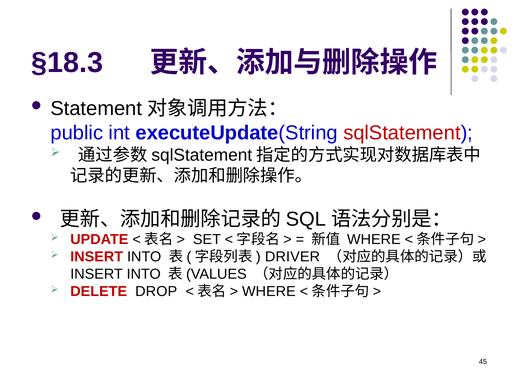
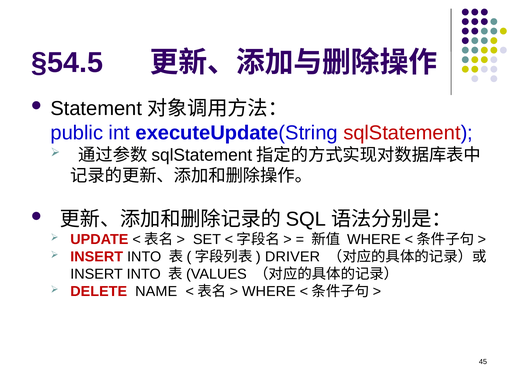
§18.3: §18.3 -> §54.5
DROP: DROP -> NAME
